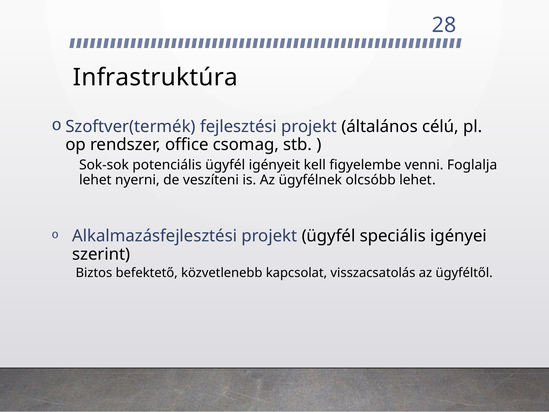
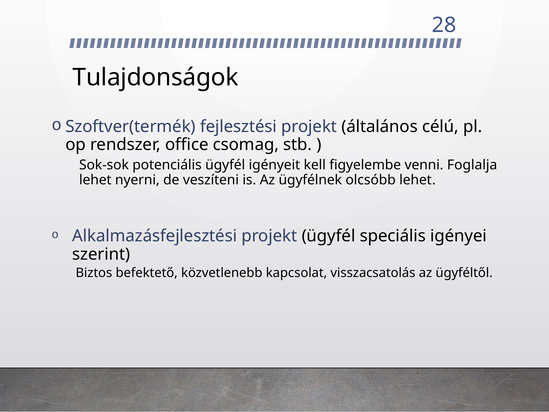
Infrastruktúra: Infrastruktúra -> Tulajdonságok
